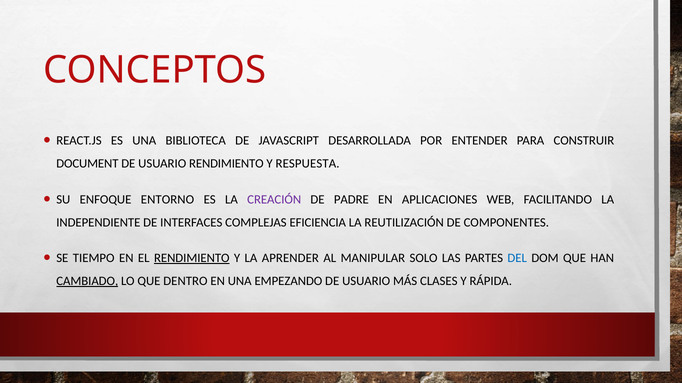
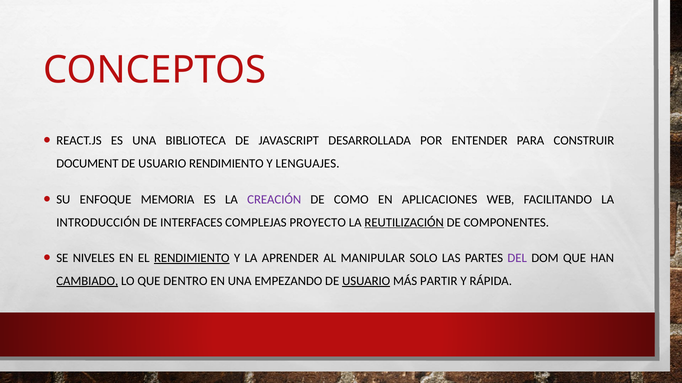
RESPUESTA: RESPUESTA -> LENGUAJES
ENTORNO: ENTORNO -> MEMORIA
PADRE: PADRE -> COMO
INDEPENDIENTE: INDEPENDIENTE -> INTRODUCCIÓN
EFICIENCIA: EFICIENCIA -> PROYECTO
REUTILIZACIÓN underline: none -> present
TIEMPO: TIEMPO -> NIVELES
DEL colour: blue -> purple
USUARIO at (366, 282) underline: none -> present
CLASES: CLASES -> PARTIR
